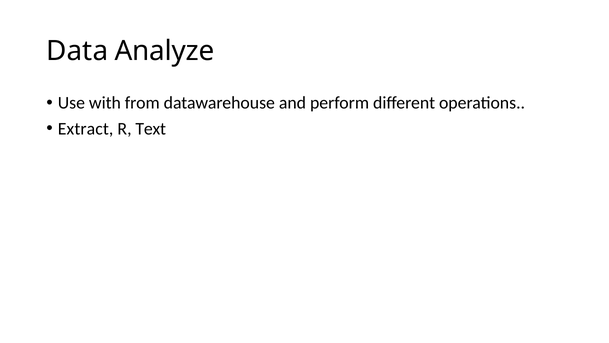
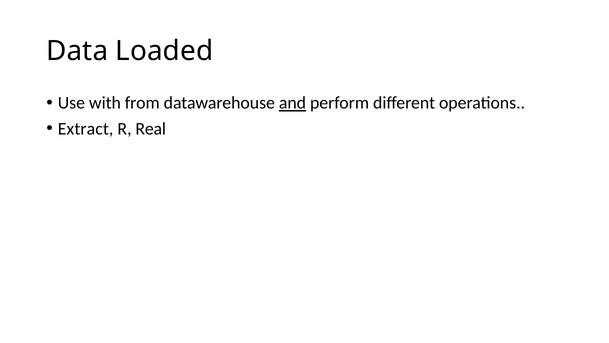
Analyze: Analyze -> Loaded
and underline: none -> present
Text: Text -> Real
